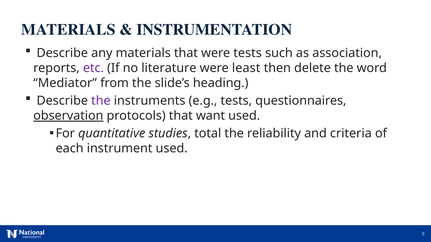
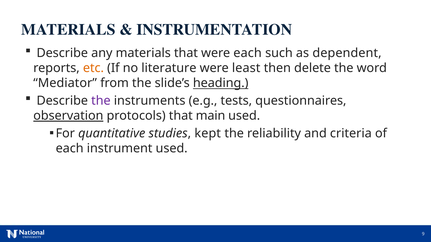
were tests: tests -> each
association: association -> dependent
etc colour: purple -> orange
heading underline: none -> present
want: want -> main
total: total -> kept
